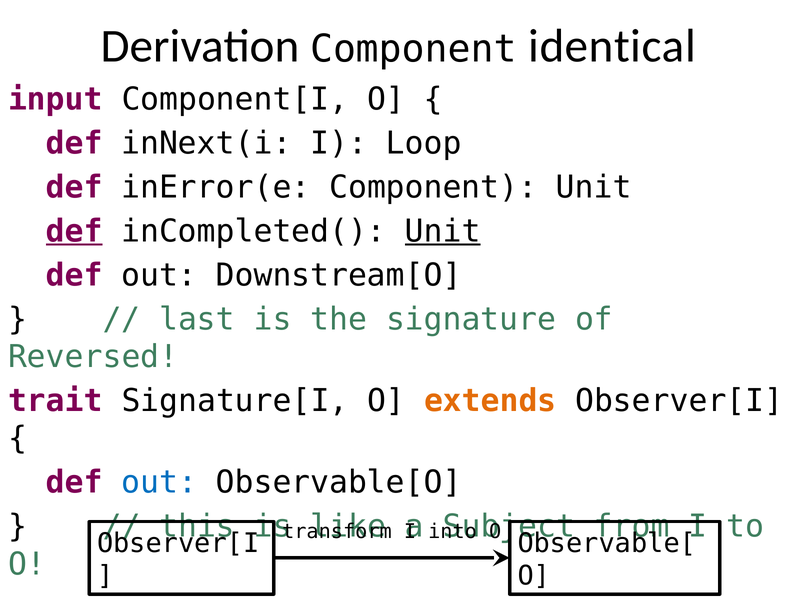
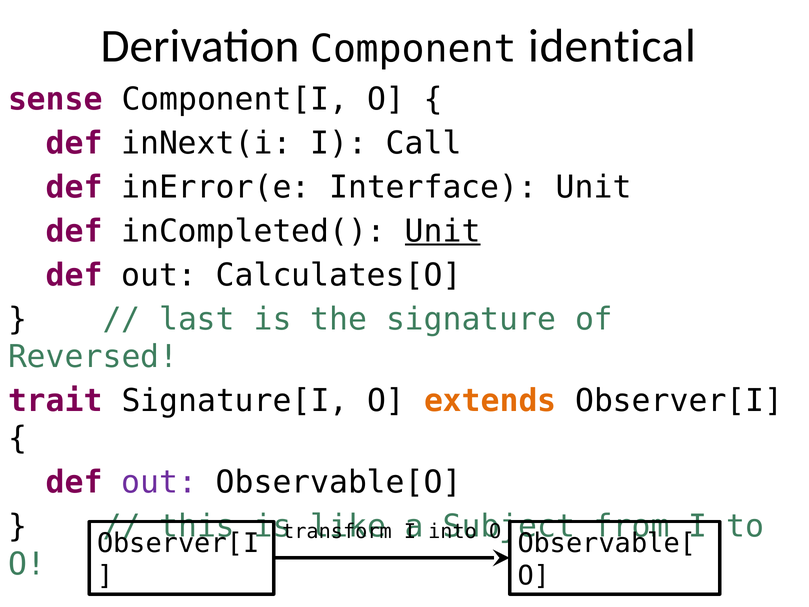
input: input -> sense
Loop: Loop -> Call
inError(e Component: Component -> Interface
def at (74, 231) underline: present -> none
Downstream[O: Downstream[O -> Calculates[O
out at (159, 482) colour: blue -> purple
